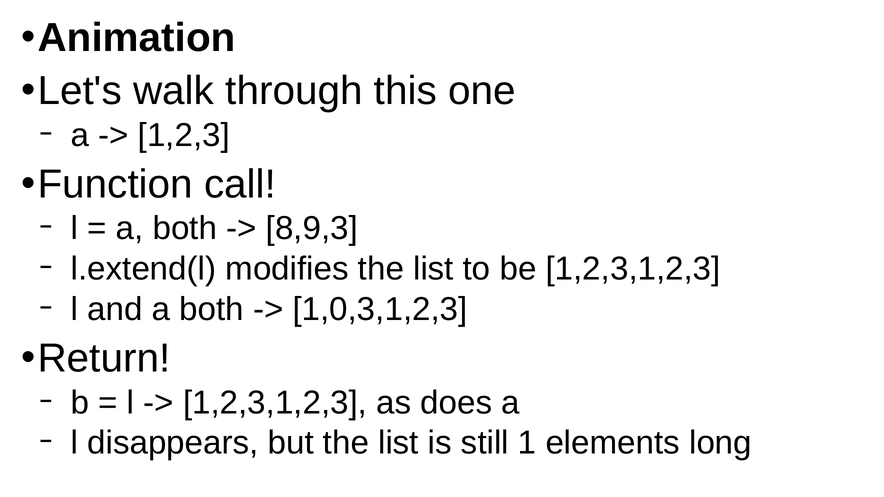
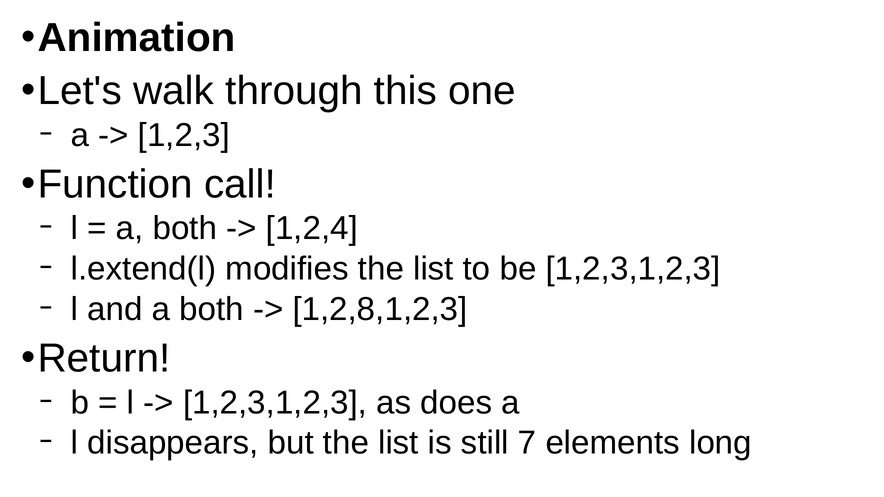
8,9,3: 8,9,3 -> 1,2,4
1,0,3,1,2,3: 1,0,3,1,2,3 -> 1,2,8,1,2,3
1: 1 -> 7
